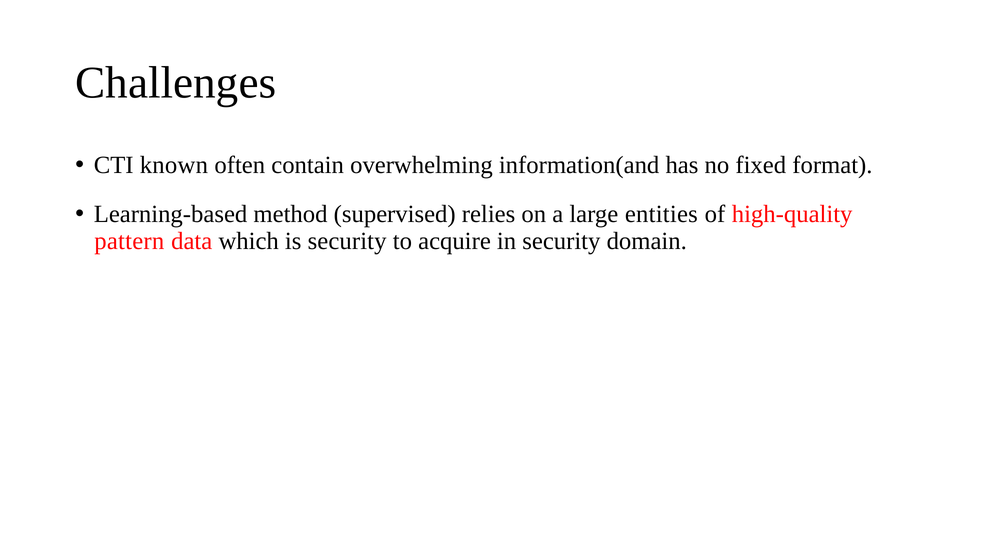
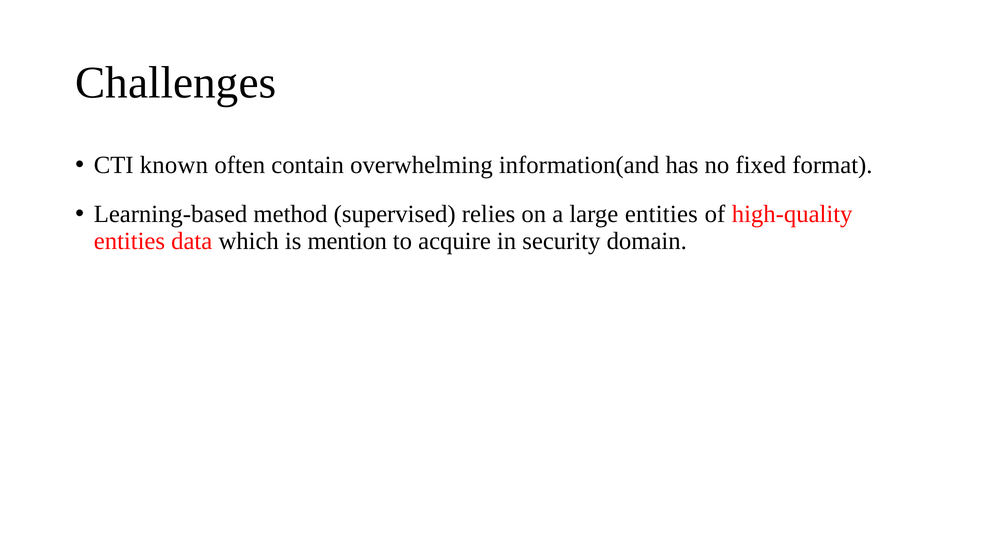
pattern at (129, 241): pattern -> entities
is security: security -> mention
